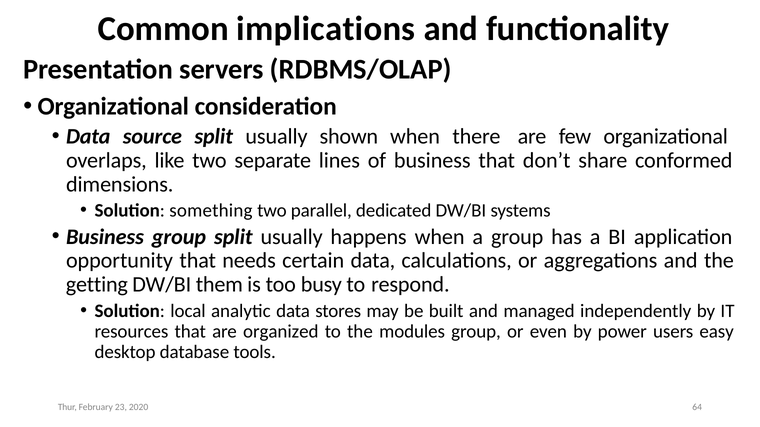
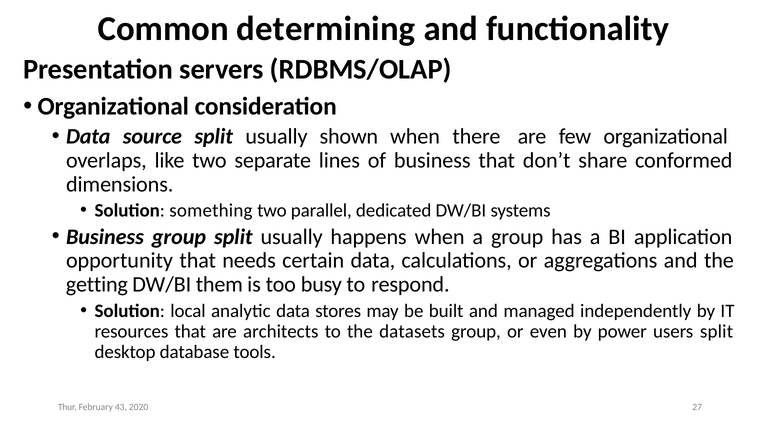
implications: implications -> determining
organized: organized -> architects
modules: modules -> datasets
users easy: easy -> split
23: 23 -> 43
64: 64 -> 27
